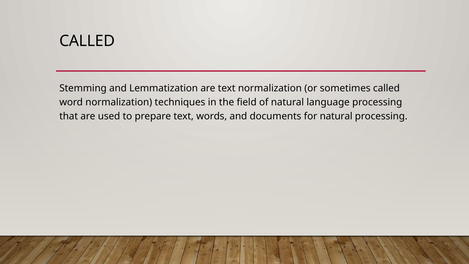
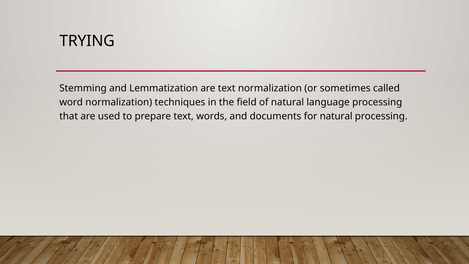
CALLED at (87, 41): CALLED -> TRYING
